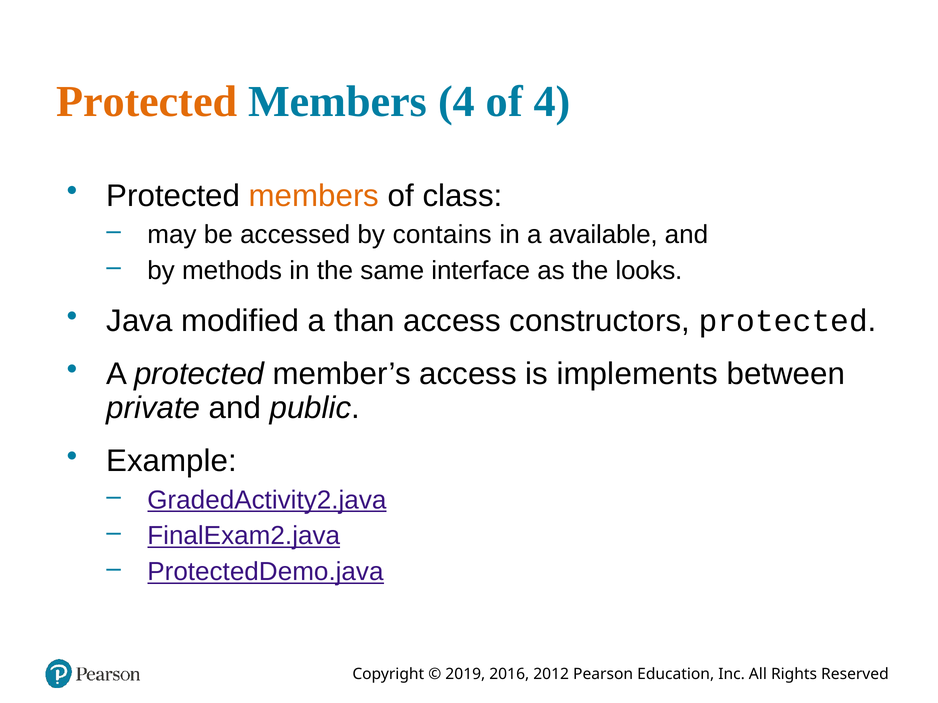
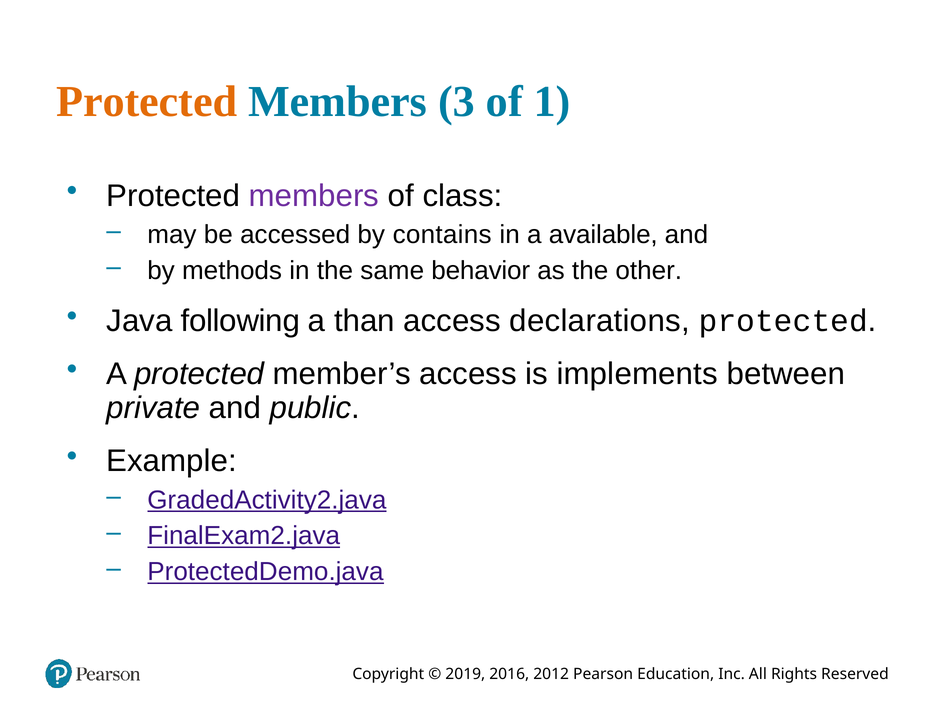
Members 4: 4 -> 3
of 4: 4 -> 1
members at (314, 196) colour: orange -> purple
interface: interface -> behavior
looks: looks -> other
modified: modified -> following
constructors: constructors -> declarations
